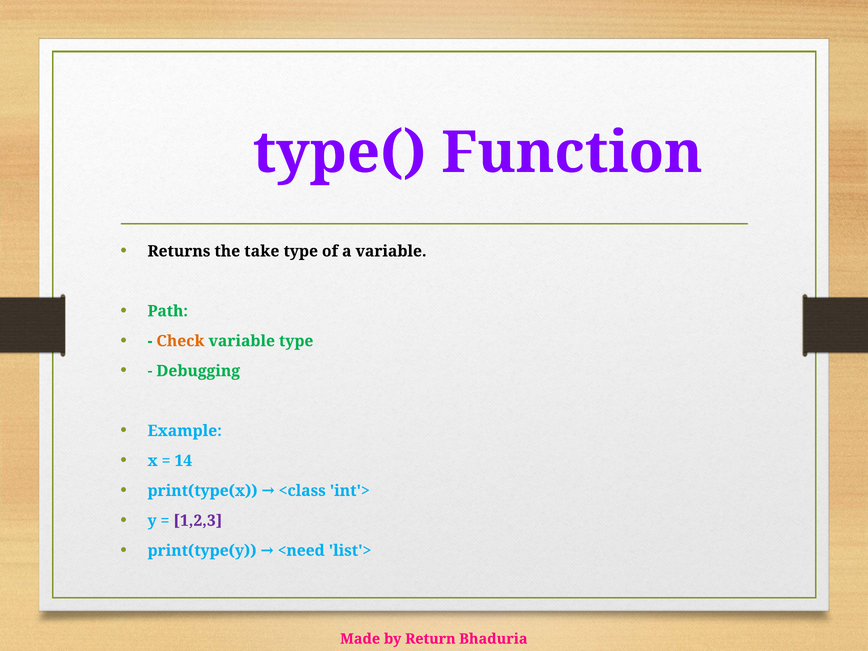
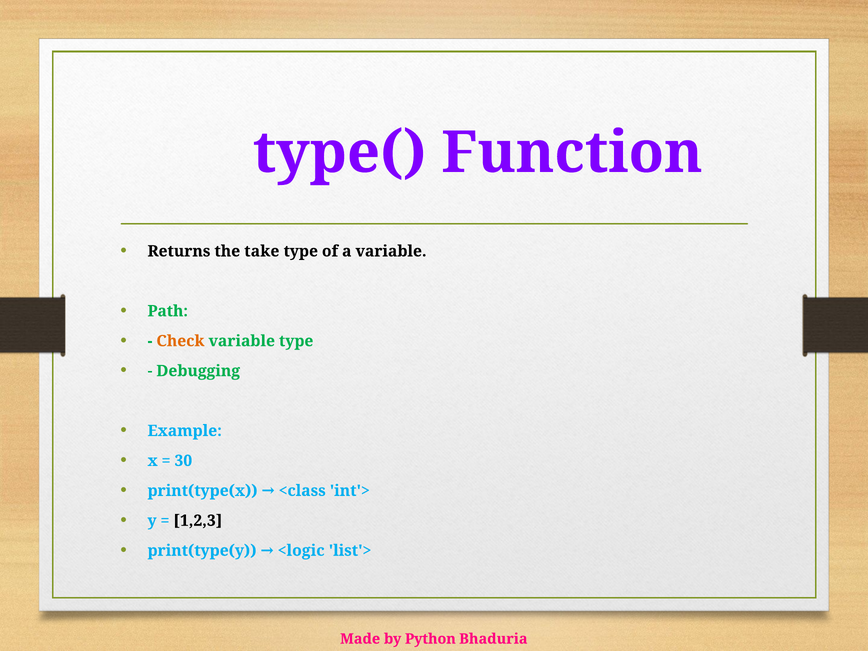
14: 14 -> 30
1,2,3 colour: purple -> black
<need: <need -> <logic
Return: Return -> Python
